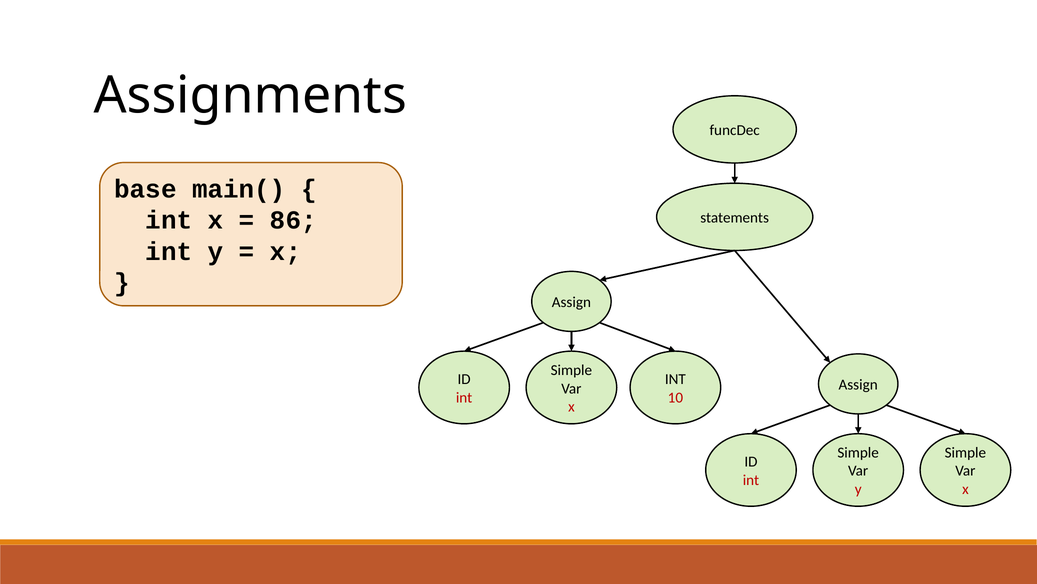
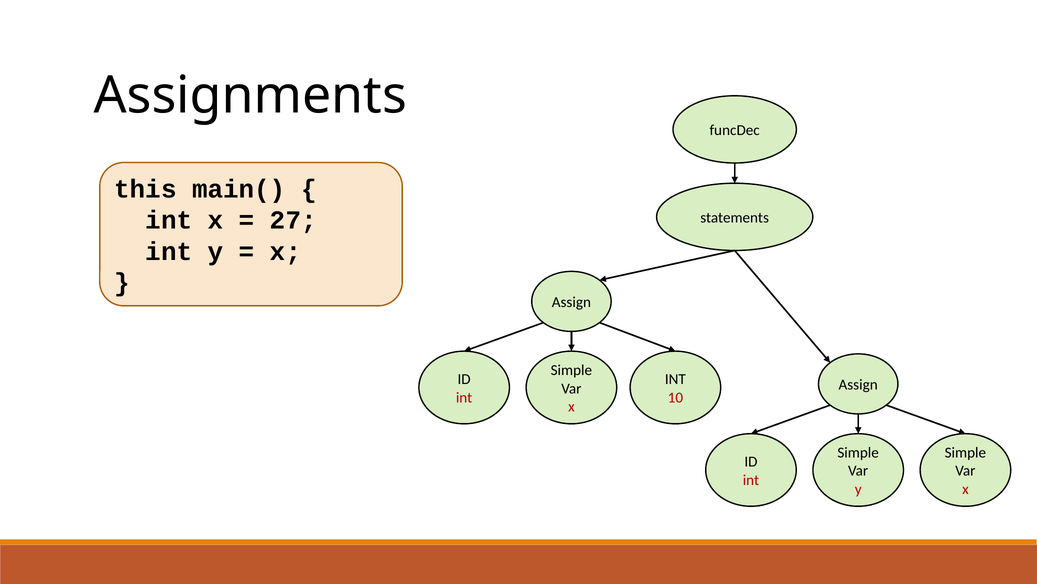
base: base -> this
86: 86 -> 27
